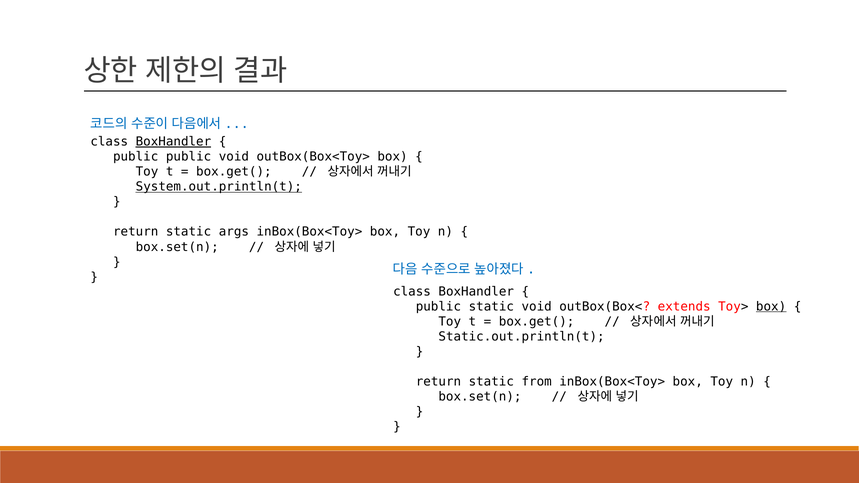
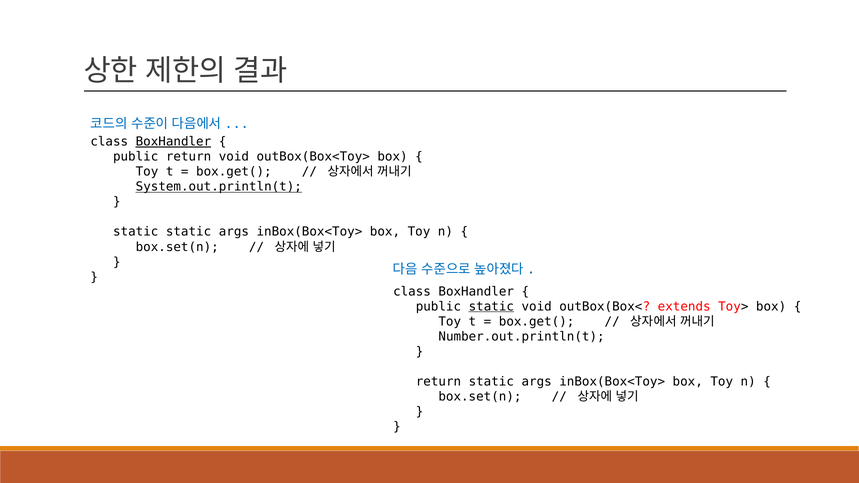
public public: public -> return
return at (136, 232): return -> static
static at (491, 307) underline: none -> present
box at (771, 307) underline: present -> none
Static.out.println(t: Static.out.println(t -> Number.out.println(t
from at (537, 382): from -> args
